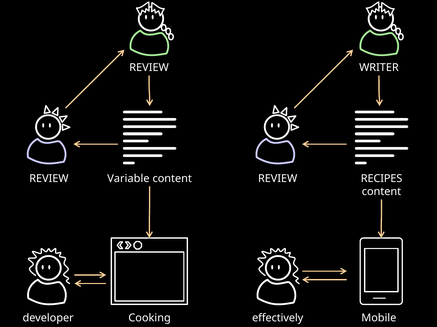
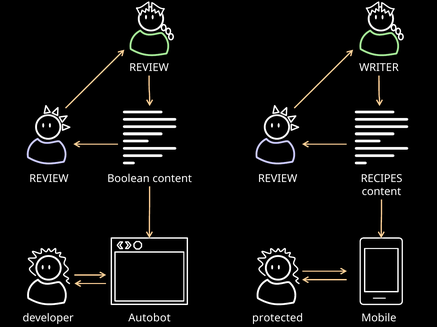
Variable: Variable -> Boolean
Cooking: Cooking -> Autobot
effectively: effectively -> protected
